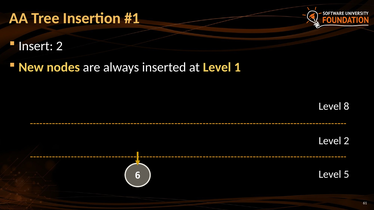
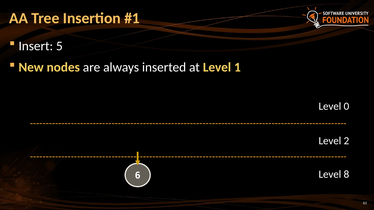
Insert 2: 2 -> 5
8: 8 -> 0
5: 5 -> 8
